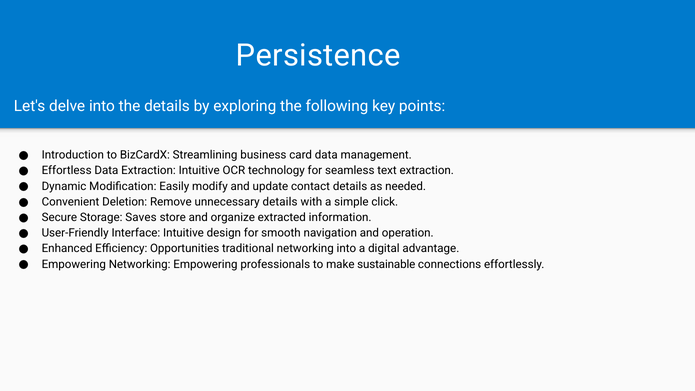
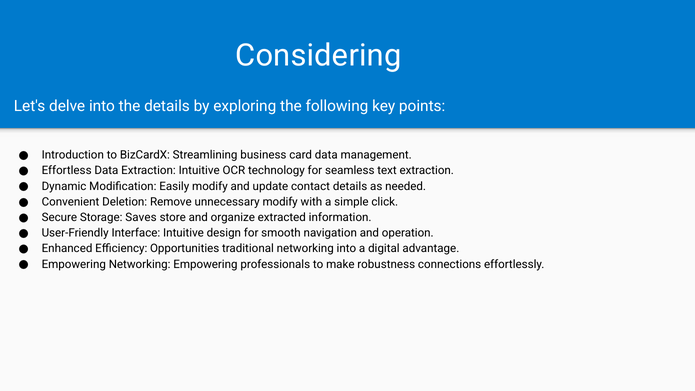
Persistence: Persistence -> Considering
unnecessary details: details -> modify
sustainable: sustainable -> robustness
